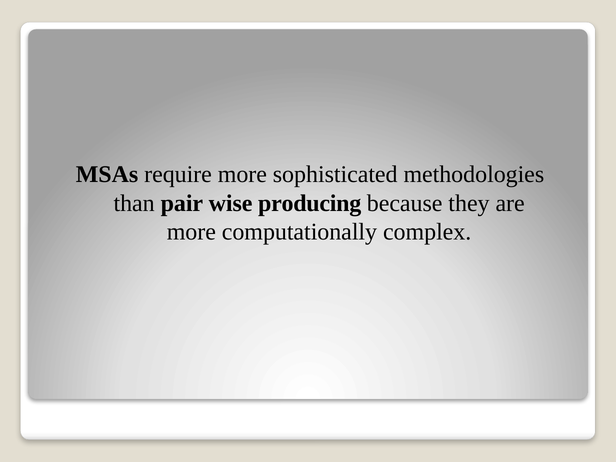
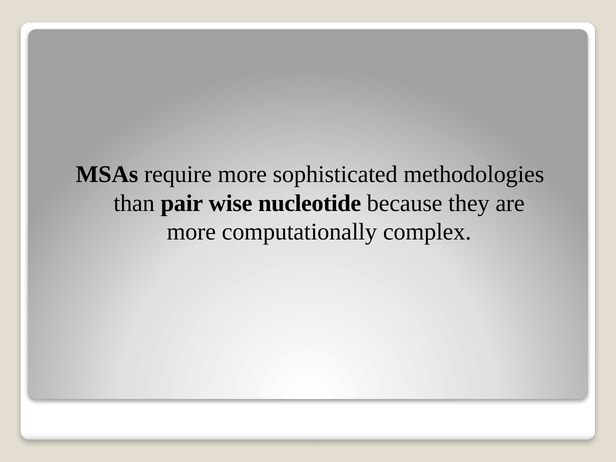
producing: producing -> nucleotide
